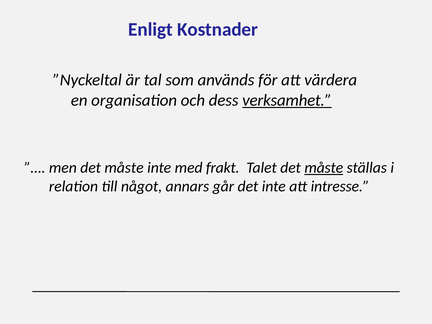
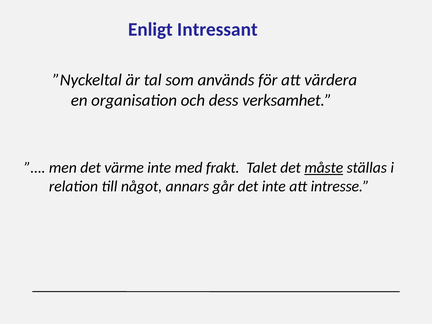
Kostnader: Kostnader -> Intressant
verksamhet underline: present -> none
men det måste: måste -> värme
